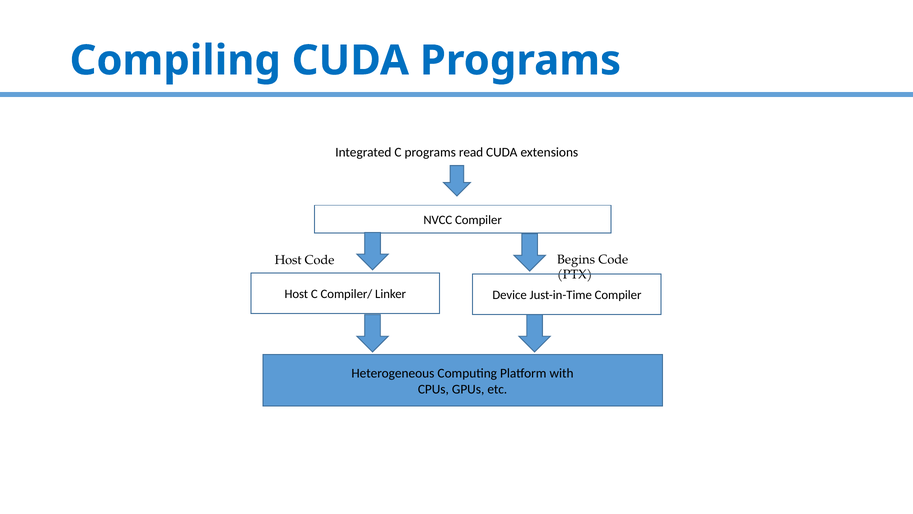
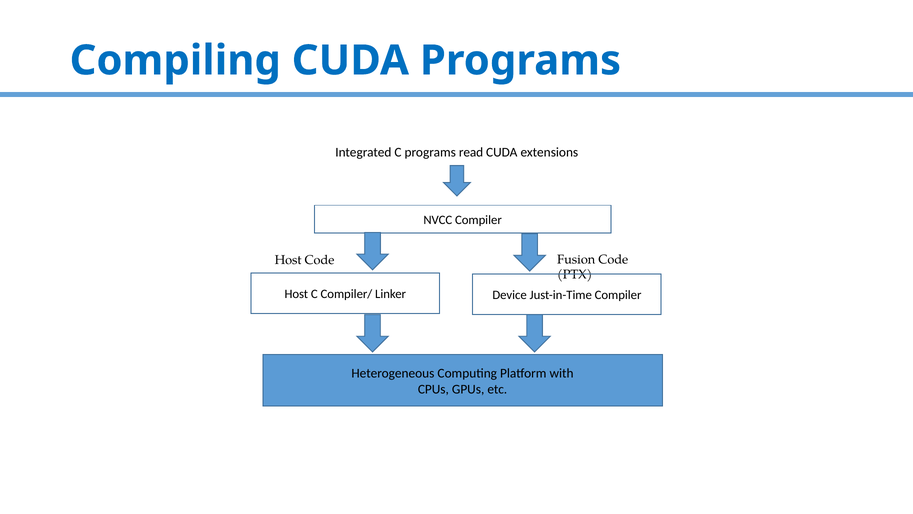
Begins: Begins -> Fusion
